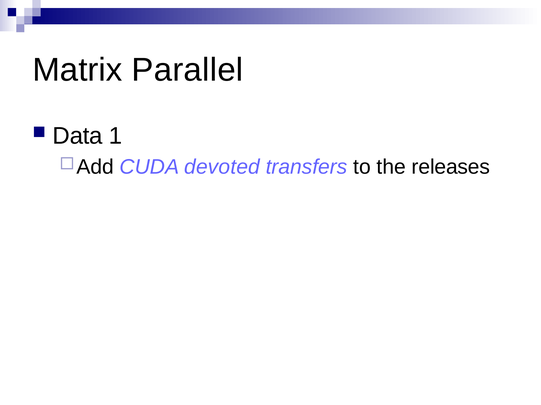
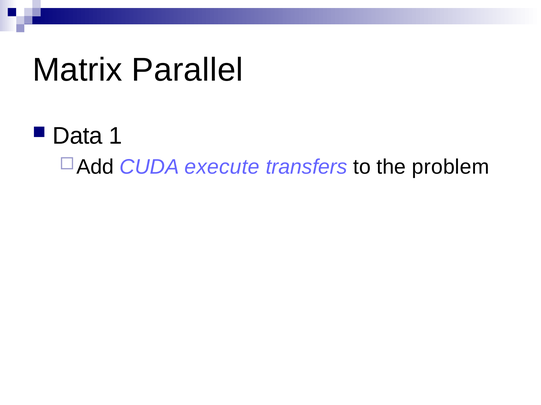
devoted: devoted -> execute
releases: releases -> problem
